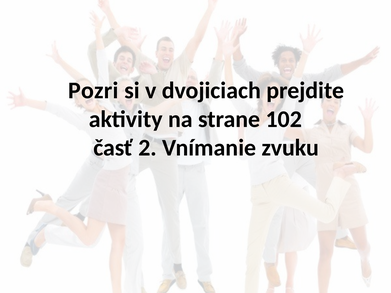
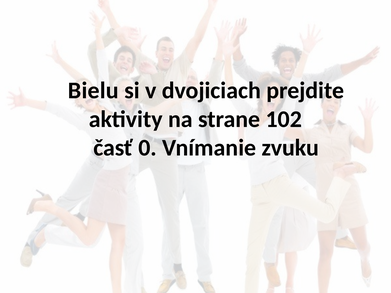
Pozri: Pozri -> Bielu
2: 2 -> 0
